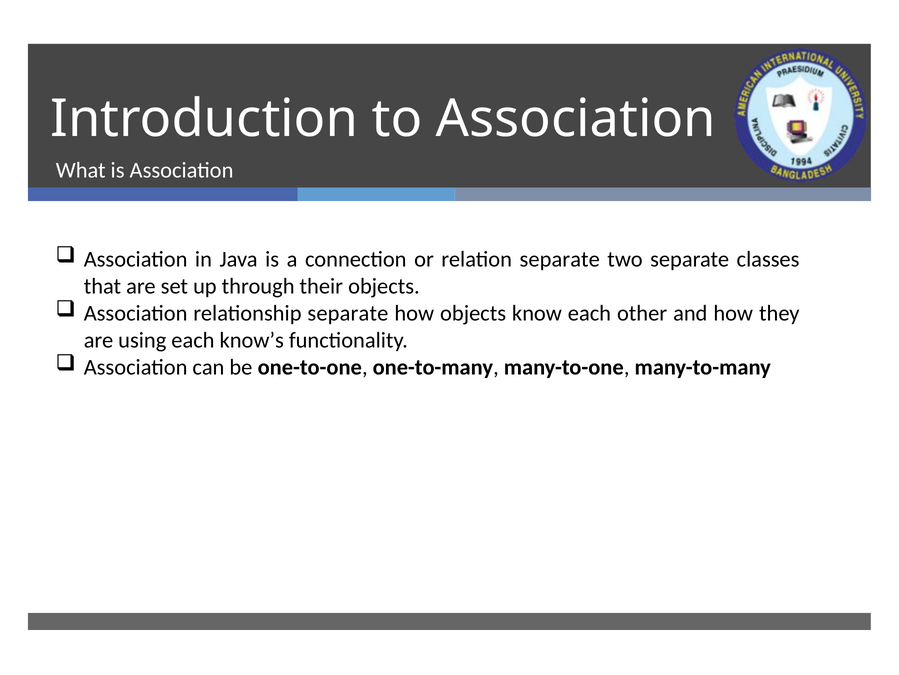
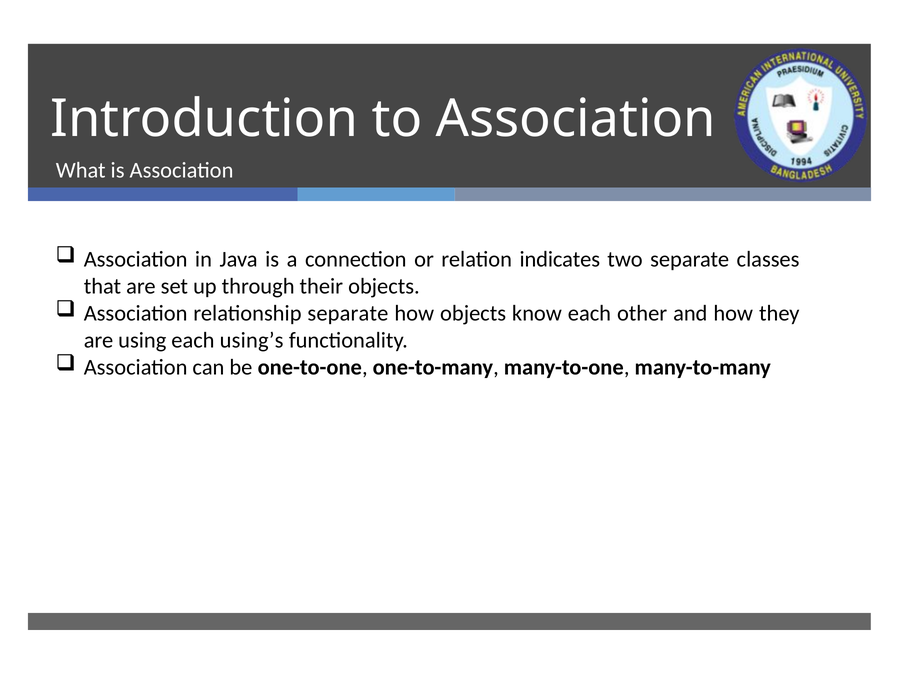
relation separate: separate -> indicates
know’s: know’s -> using’s
